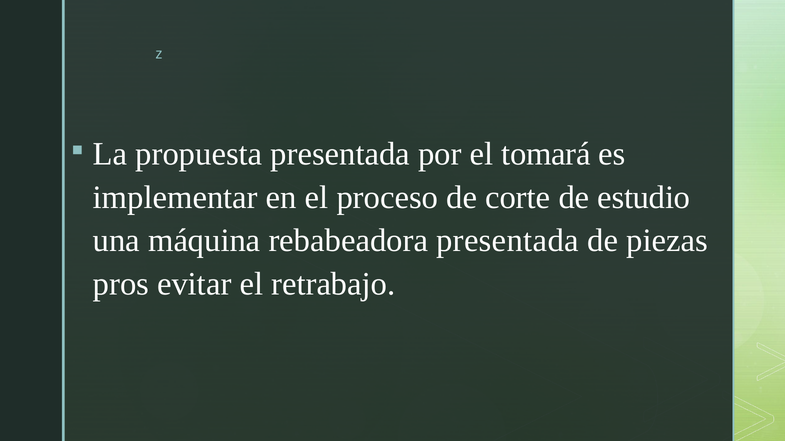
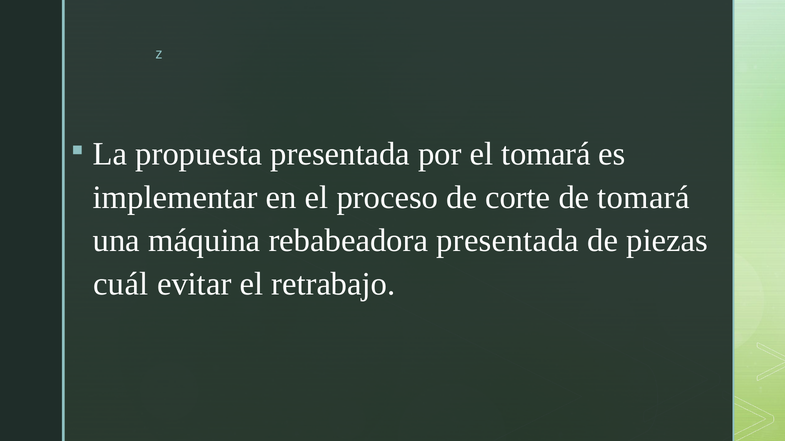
de estudio: estudio -> tomará
pros: pros -> cuál
